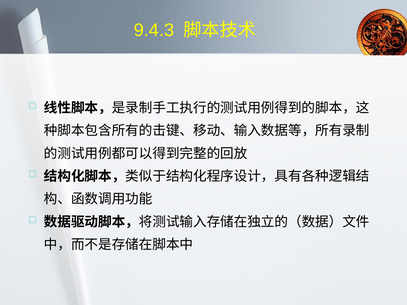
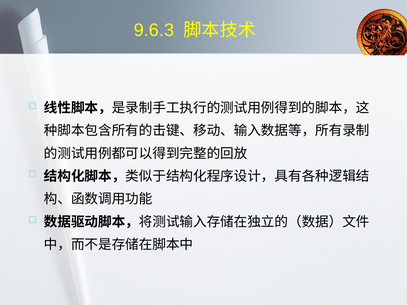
9.4.3: 9.4.3 -> 9.6.3
